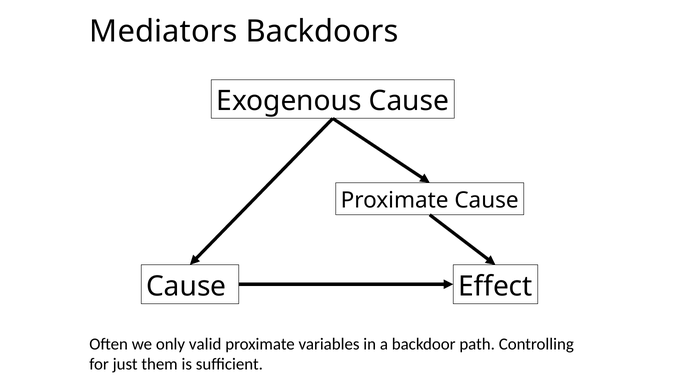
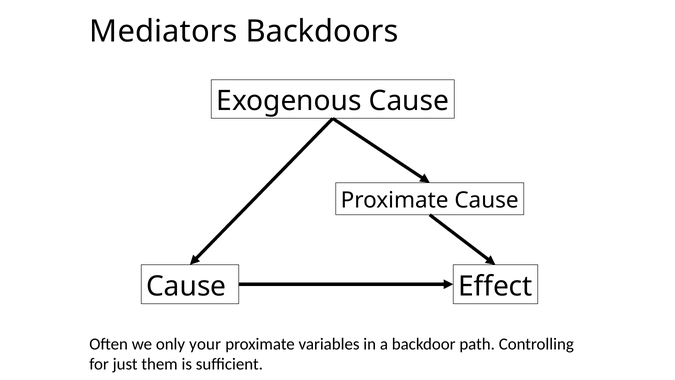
valid: valid -> your
